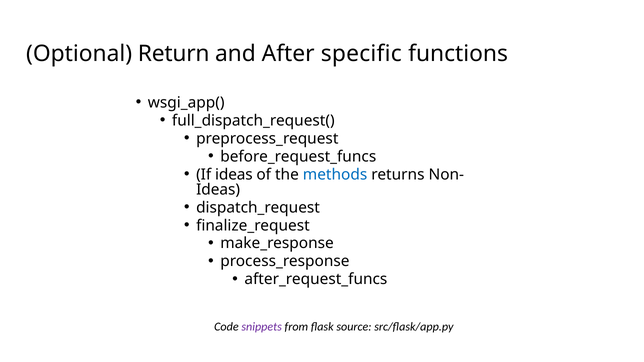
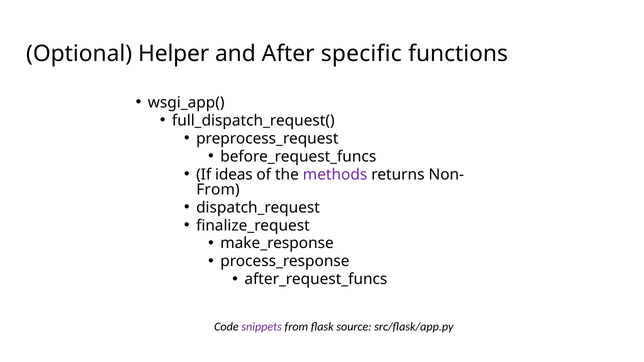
Return: Return -> Helper
methods colour: blue -> purple
Ideas at (218, 190): Ideas -> From
